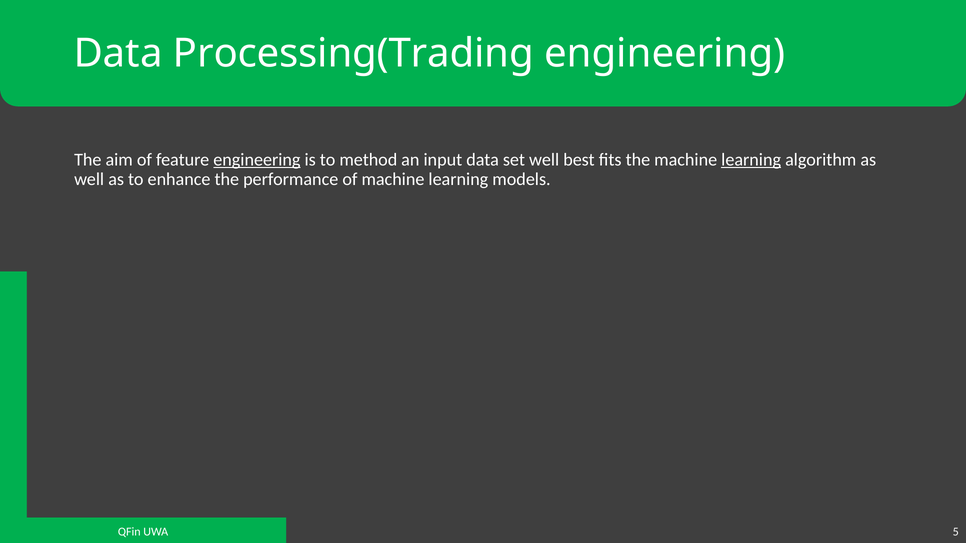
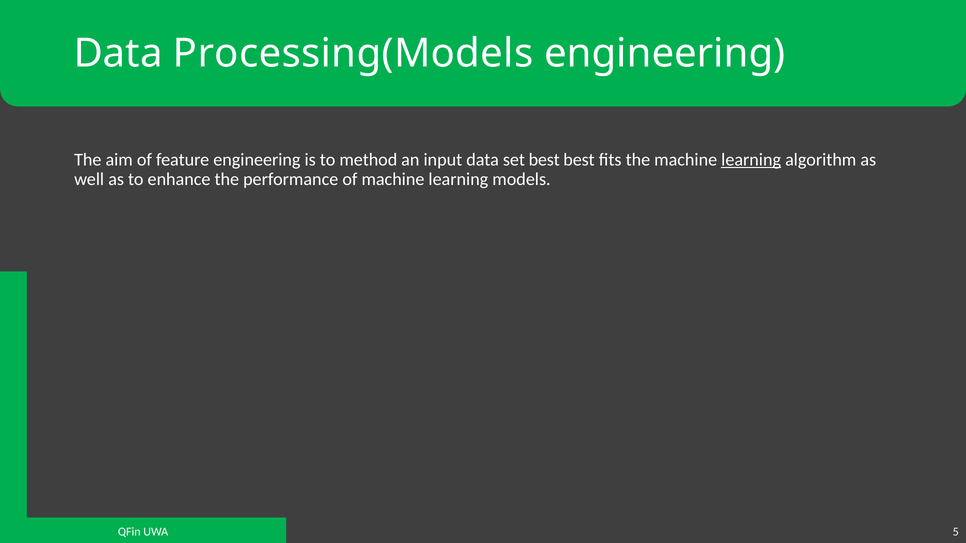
Processing(Trading: Processing(Trading -> Processing(Models
engineering at (257, 160) underline: present -> none
set well: well -> best
